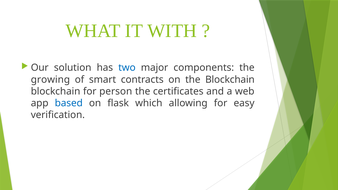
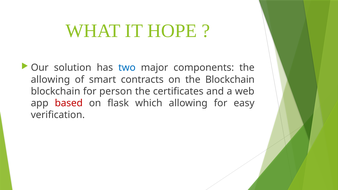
WITH: WITH -> HOPE
growing at (50, 80): growing -> allowing
based colour: blue -> red
